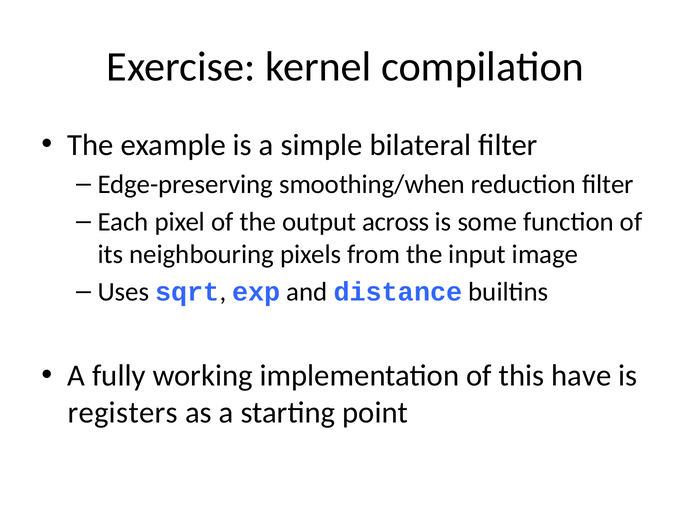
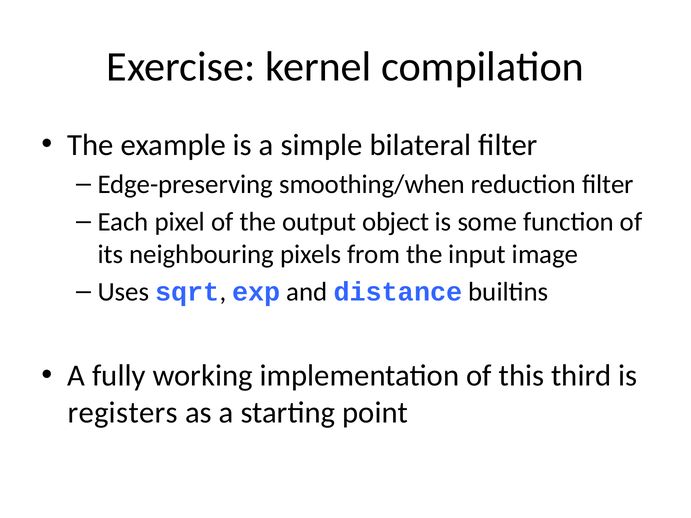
across: across -> object
have: have -> third
